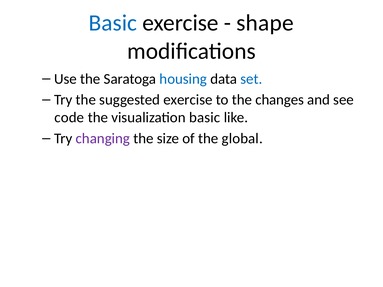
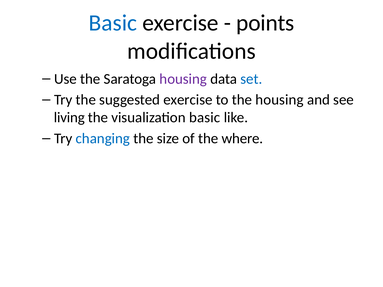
shape: shape -> points
housing at (183, 79) colour: blue -> purple
the changes: changes -> housing
code: code -> living
changing colour: purple -> blue
global: global -> where
